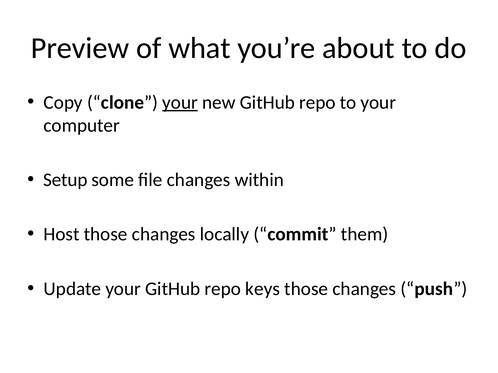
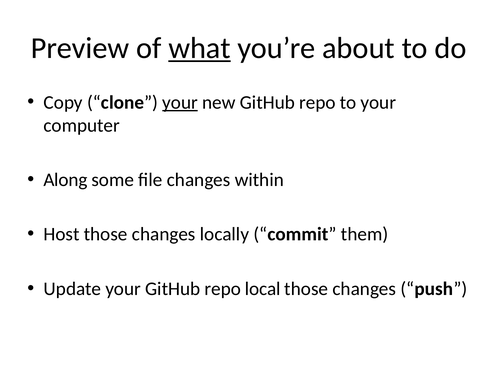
what underline: none -> present
Setup: Setup -> Along
keys: keys -> local
